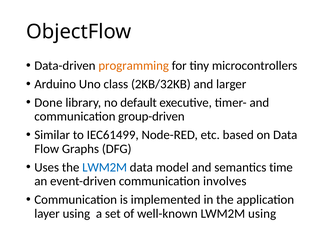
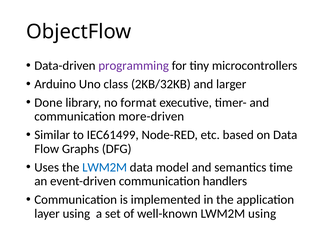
programming colour: orange -> purple
default: default -> format
group-driven: group-driven -> more-driven
involves: involves -> handlers
